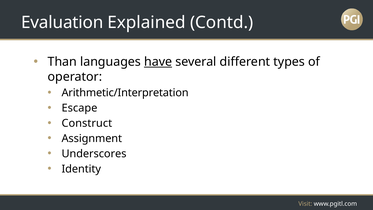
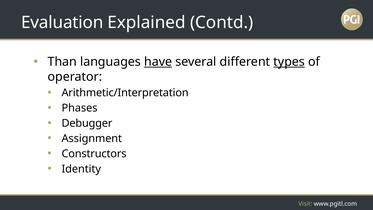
types underline: none -> present
Escape: Escape -> Phases
Construct: Construct -> Debugger
Underscores: Underscores -> Constructors
